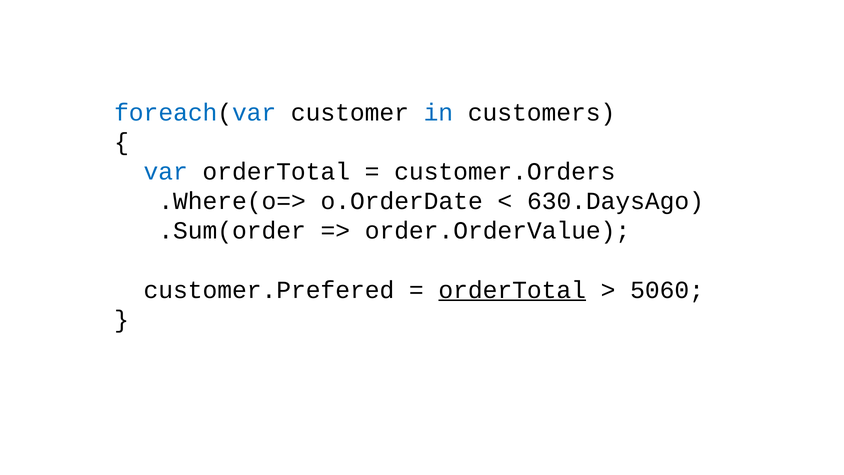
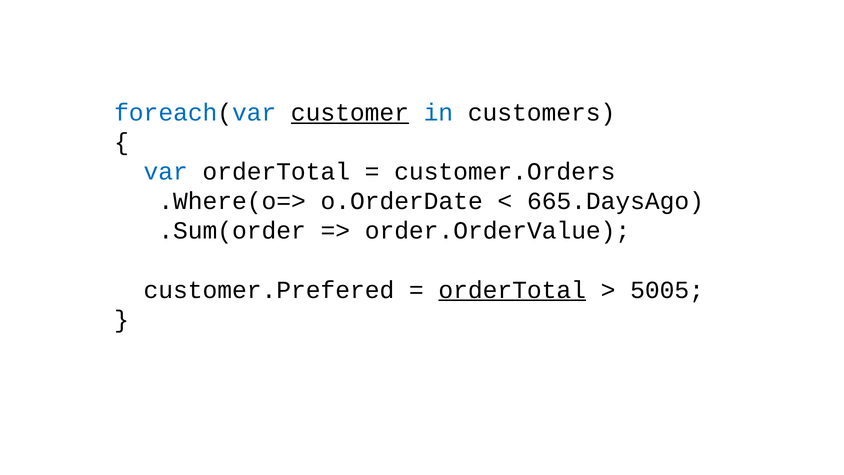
customer underline: none -> present
630.DaysAgo: 630.DaysAgo -> 665.DaysAgo
5060: 5060 -> 5005
